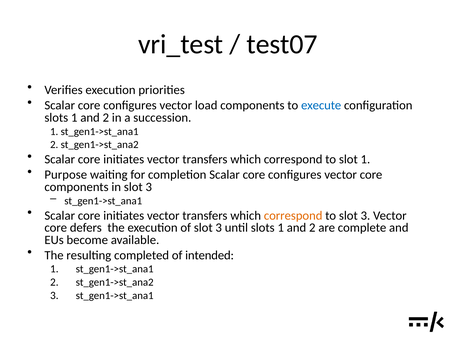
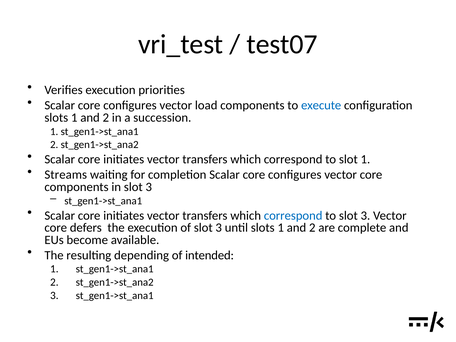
Purpose: Purpose -> Streams
correspond at (293, 216) colour: orange -> blue
completed: completed -> depending
